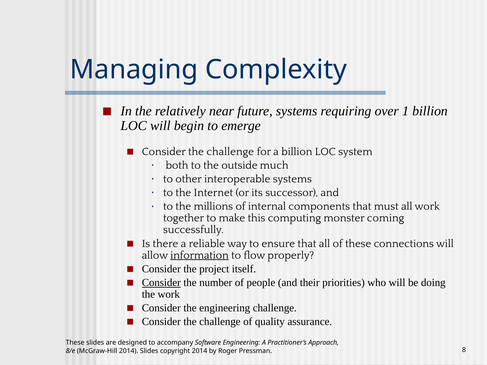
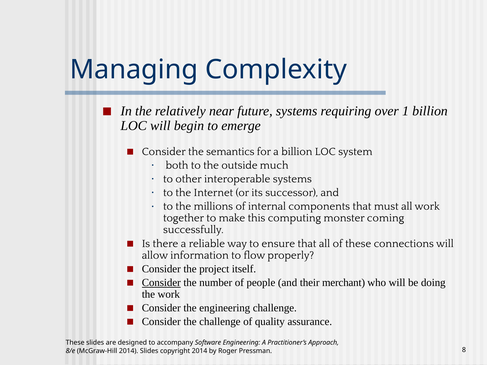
challenge at (230, 152): challenge -> semantics
information underline: present -> none
priorities: priorities -> merchant
